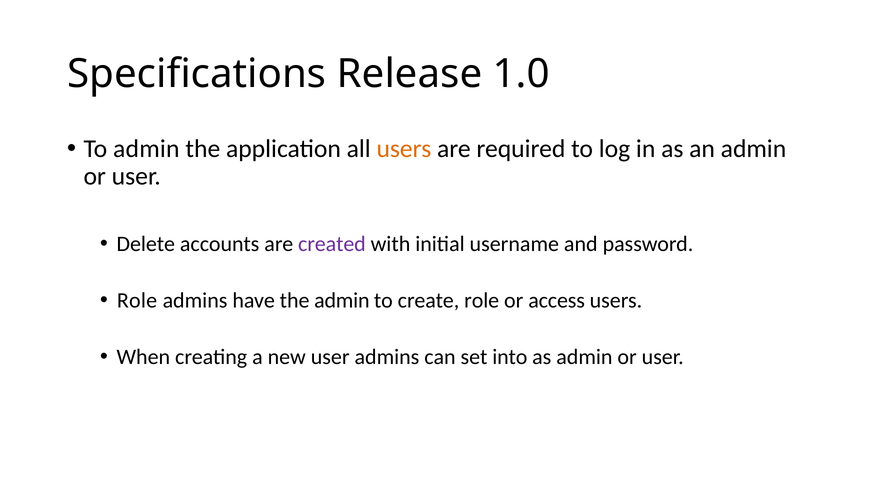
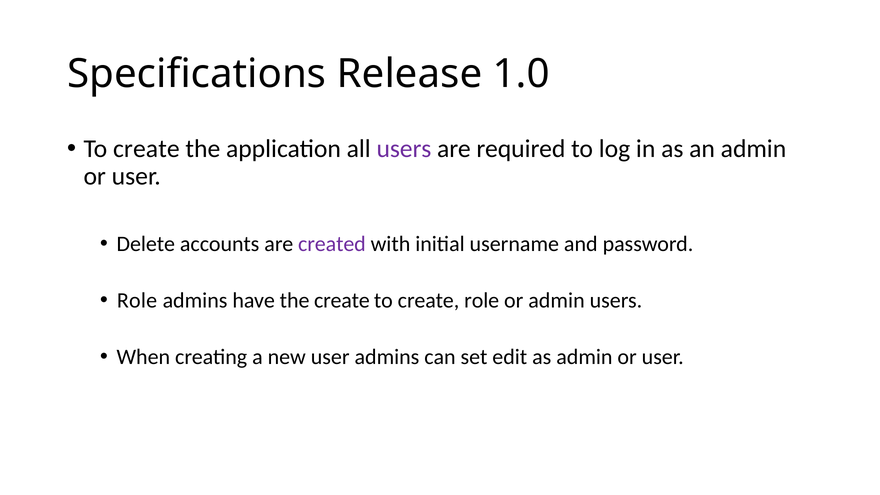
admin at (146, 149): admin -> create
users at (404, 149) colour: orange -> purple
the admin: admin -> create
or access: access -> admin
into: into -> edit
